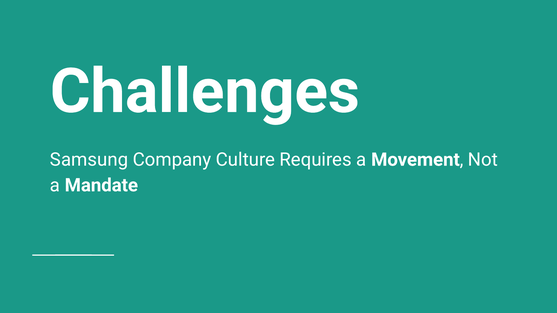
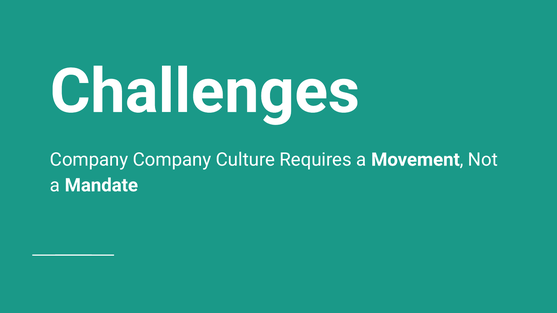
Samsung at (89, 160): Samsung -> Company
